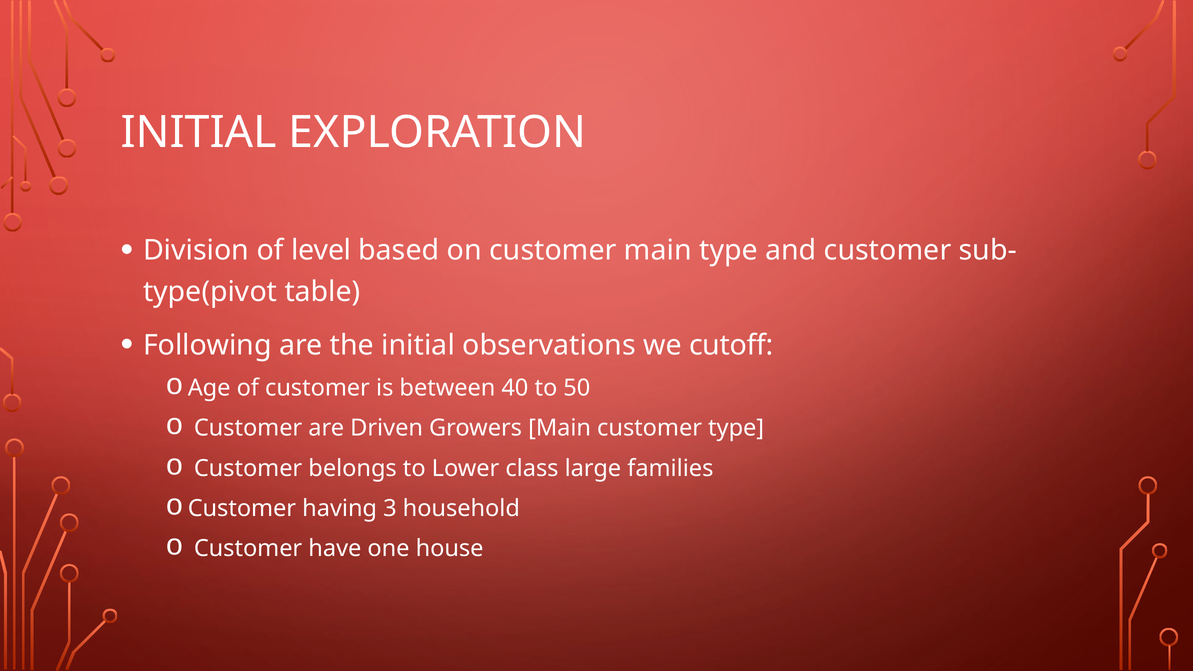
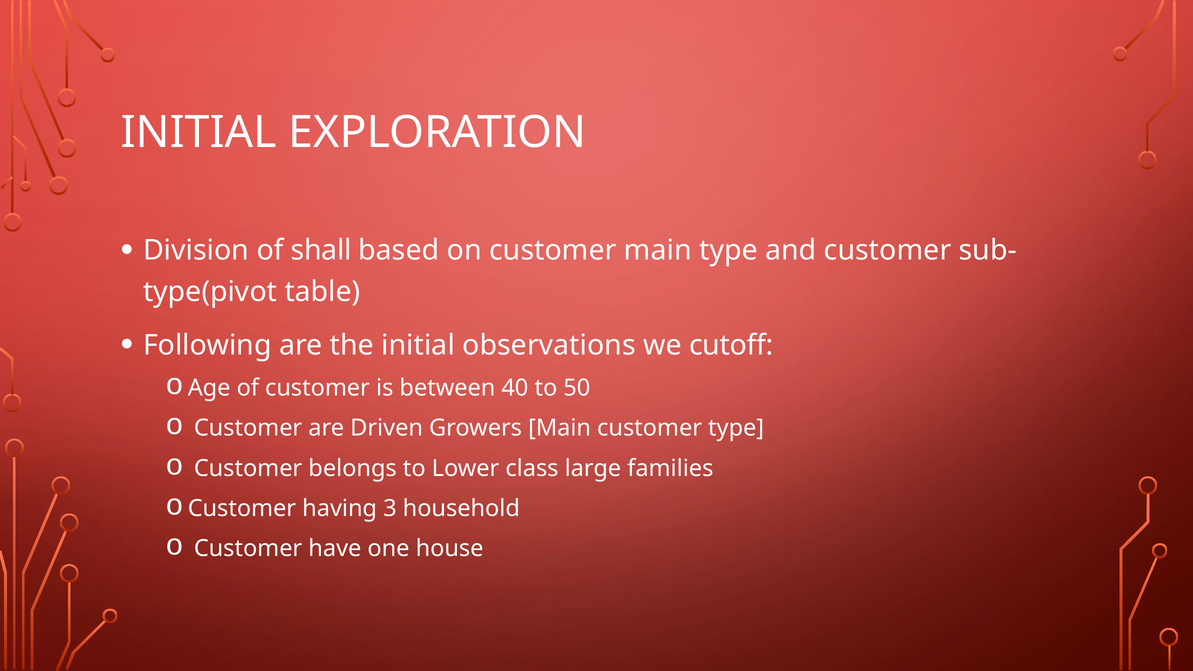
level: level -> shall
